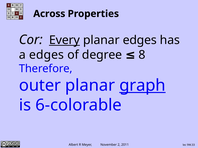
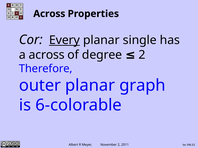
planar edges: edges -> single
a edges: edges -> across
8 at (142, 55): 8 -> 2
graph underline: present -> none
